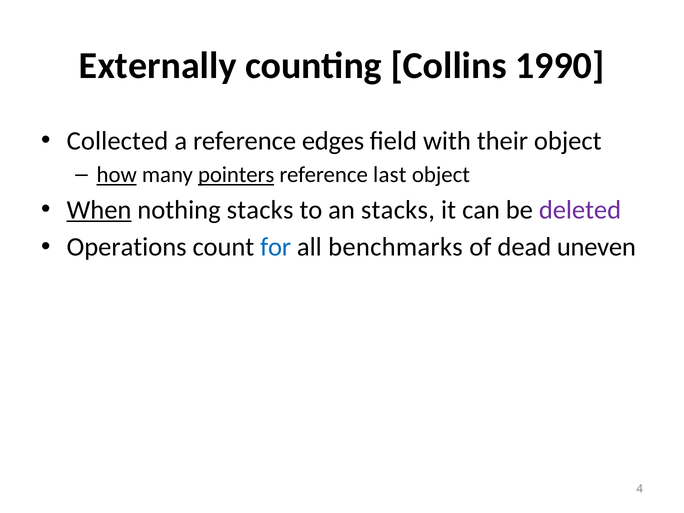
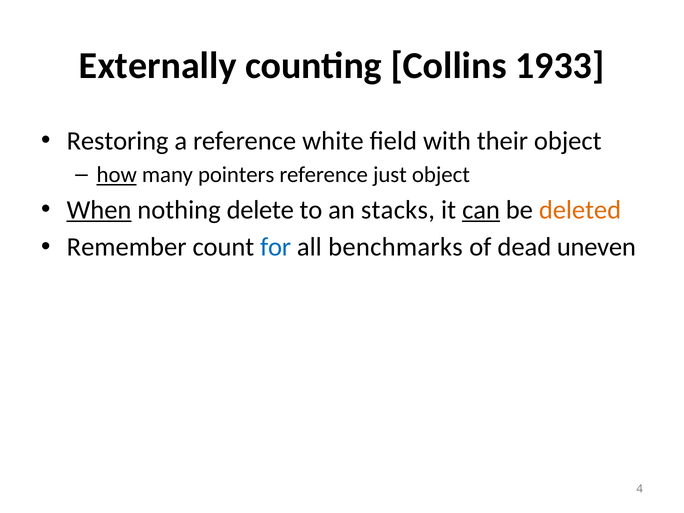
1990: 1990 -> 1933
Collected: Collected -> Restoring
edges: edges -> white
pointers underline: present -> none
last: last -> just
nothing stacks: stacks -> delete
can underline: none -> present
deleted colour: purple -> orange
Operations: Operations -> Remember
